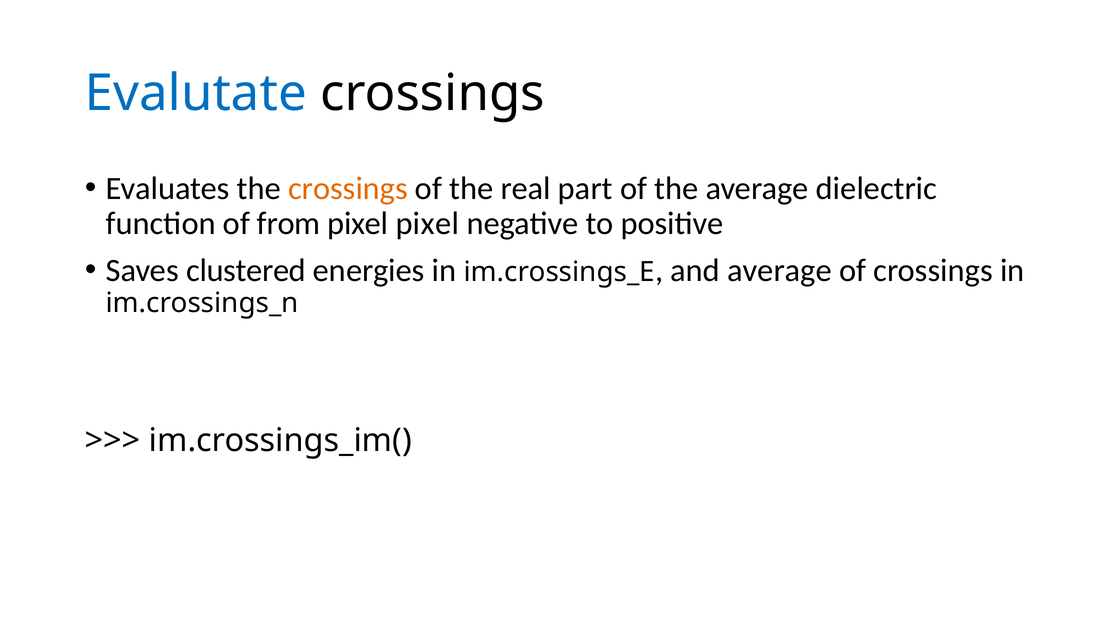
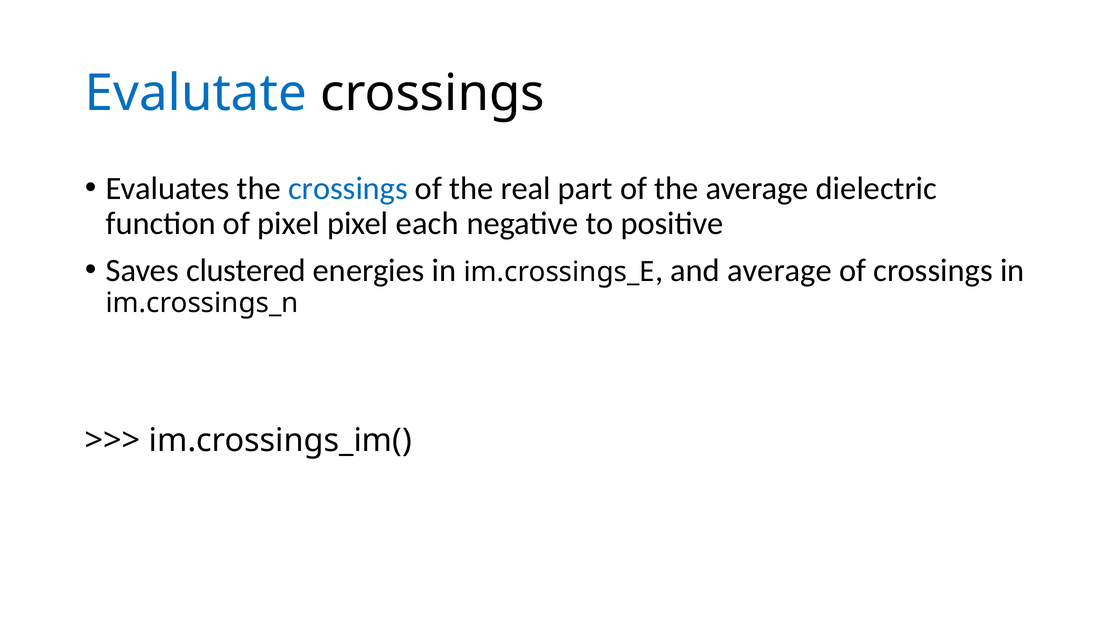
crossings at (348, 188) colour: orange -> blue
of from: from -> pixel
pixel pixel: pixel -> each
